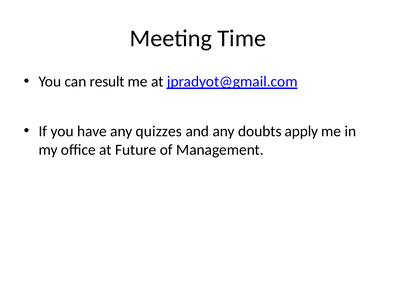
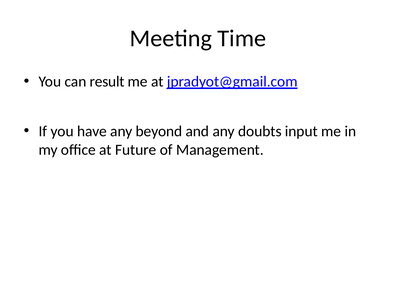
quizzes: quizzes -> beyond
apply: apply -> input
